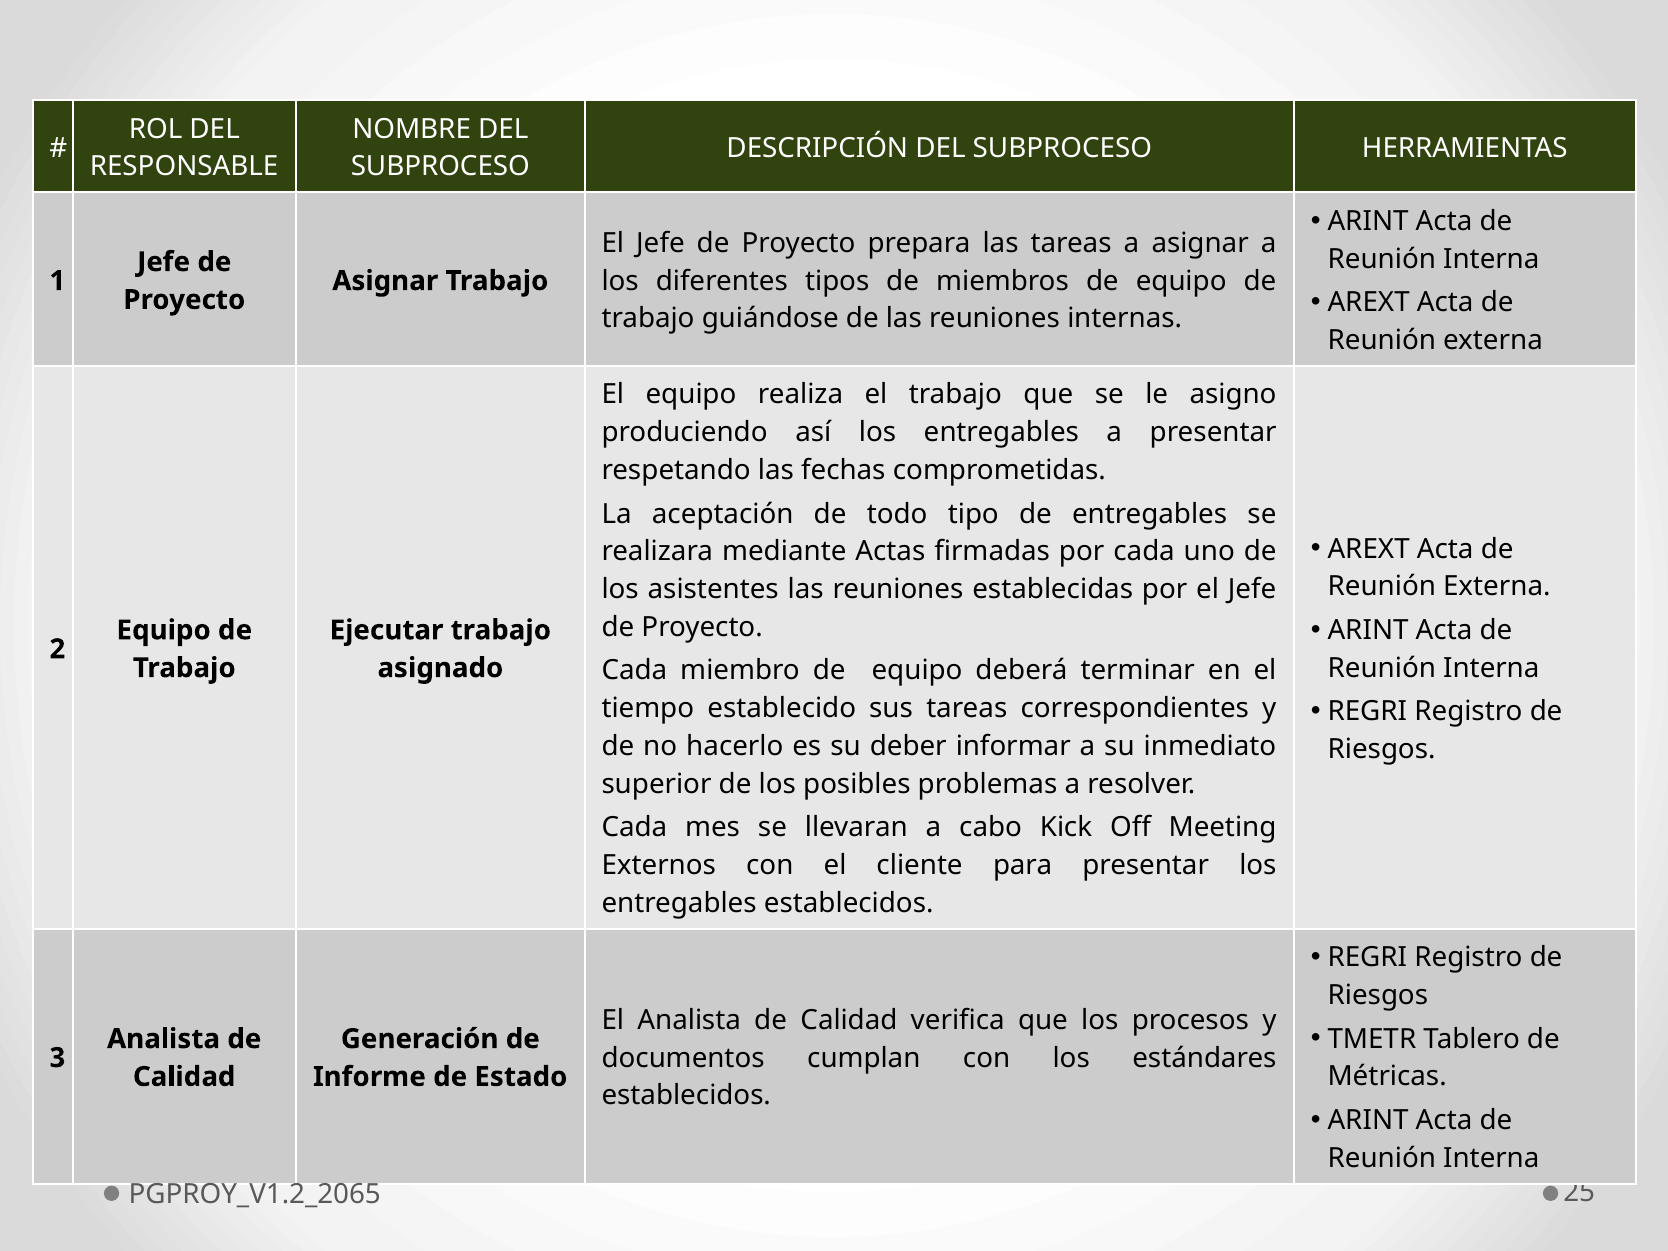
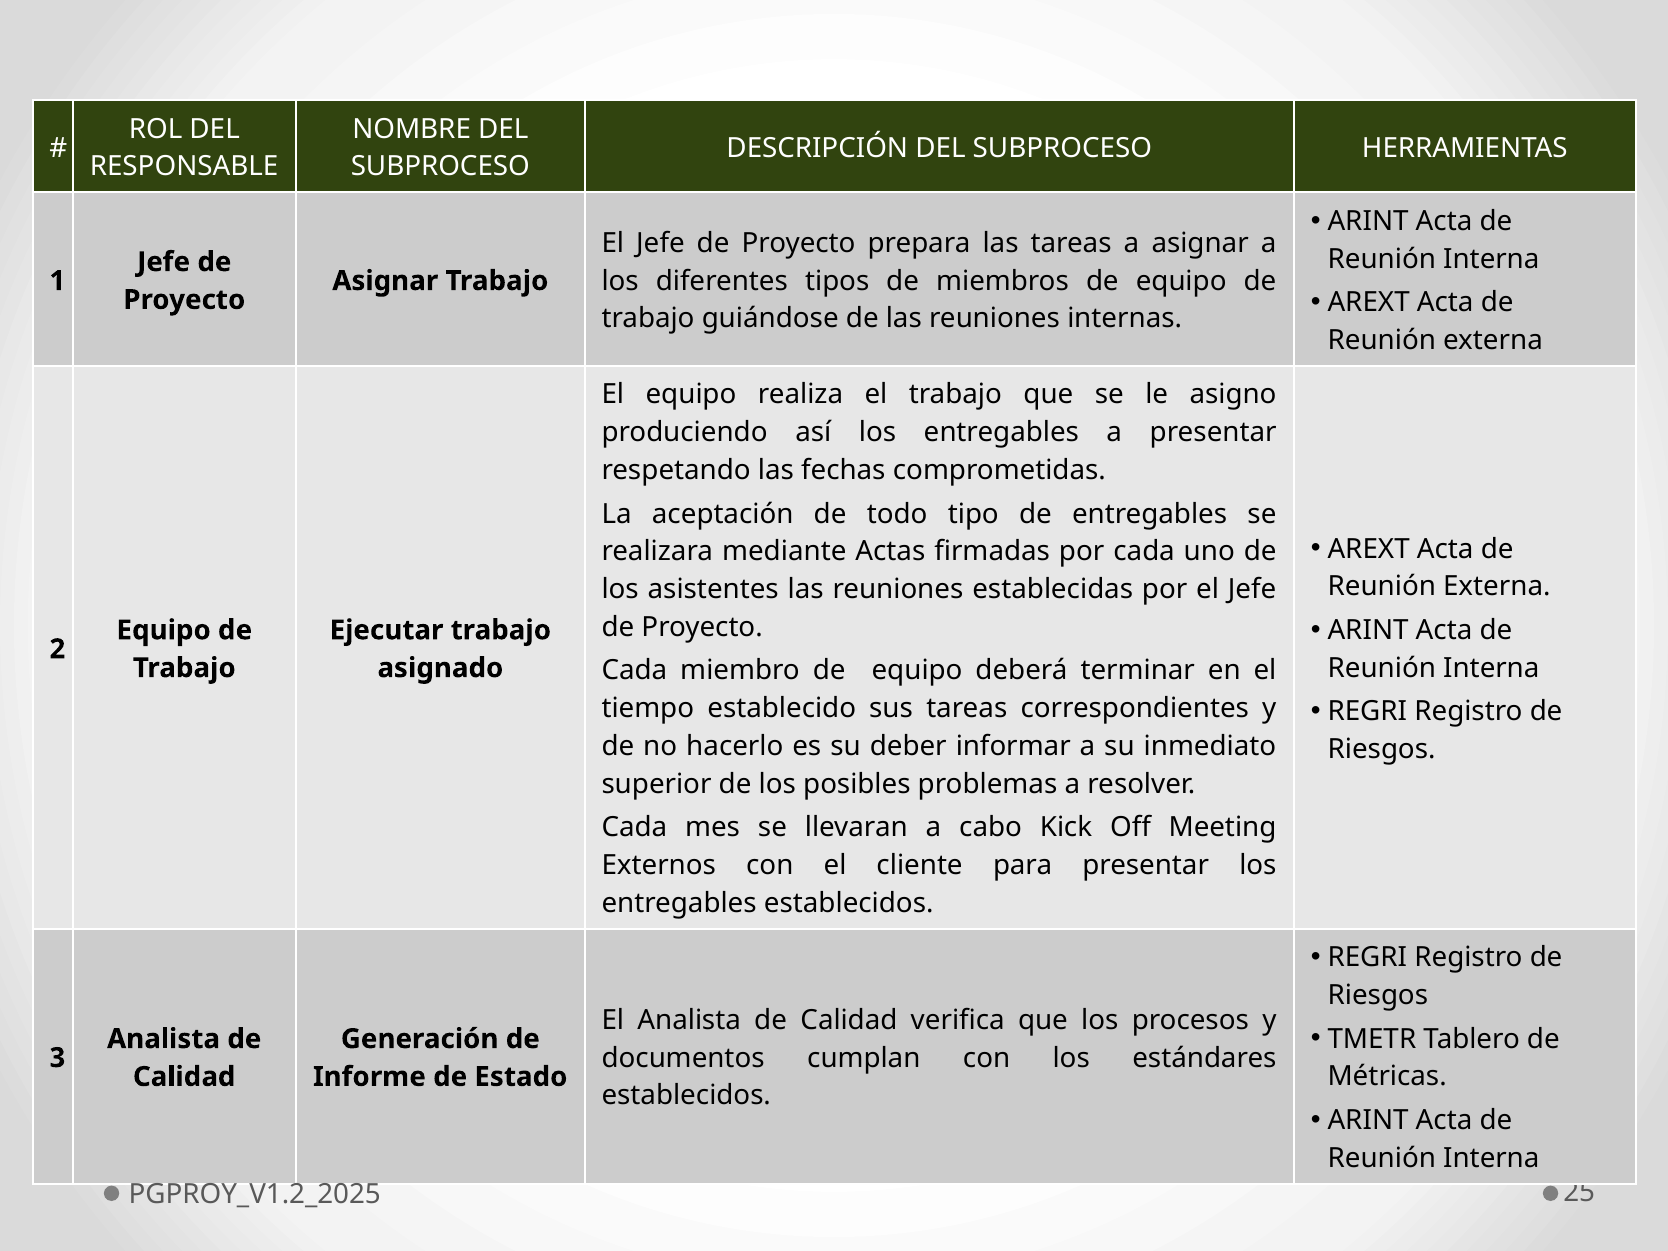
PGPROY_V1.2_2065: PGPROY_V1.2_2065 -> PGPROY_V1.2_2025
